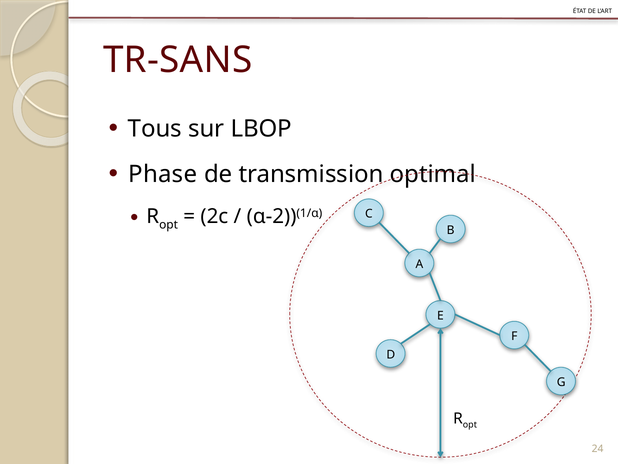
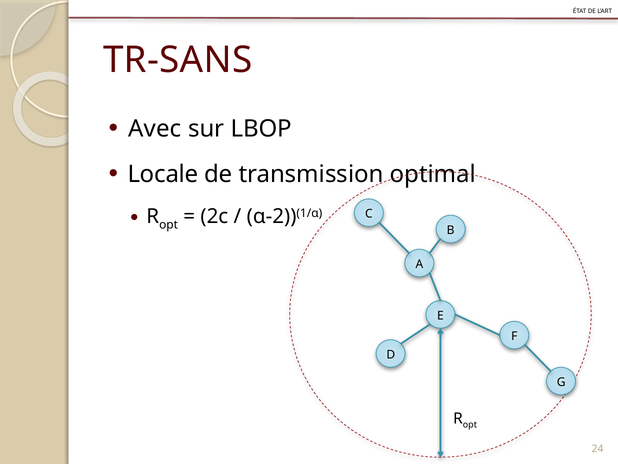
Tous: Tous -> Avec
Phase: Phase -> Locale
